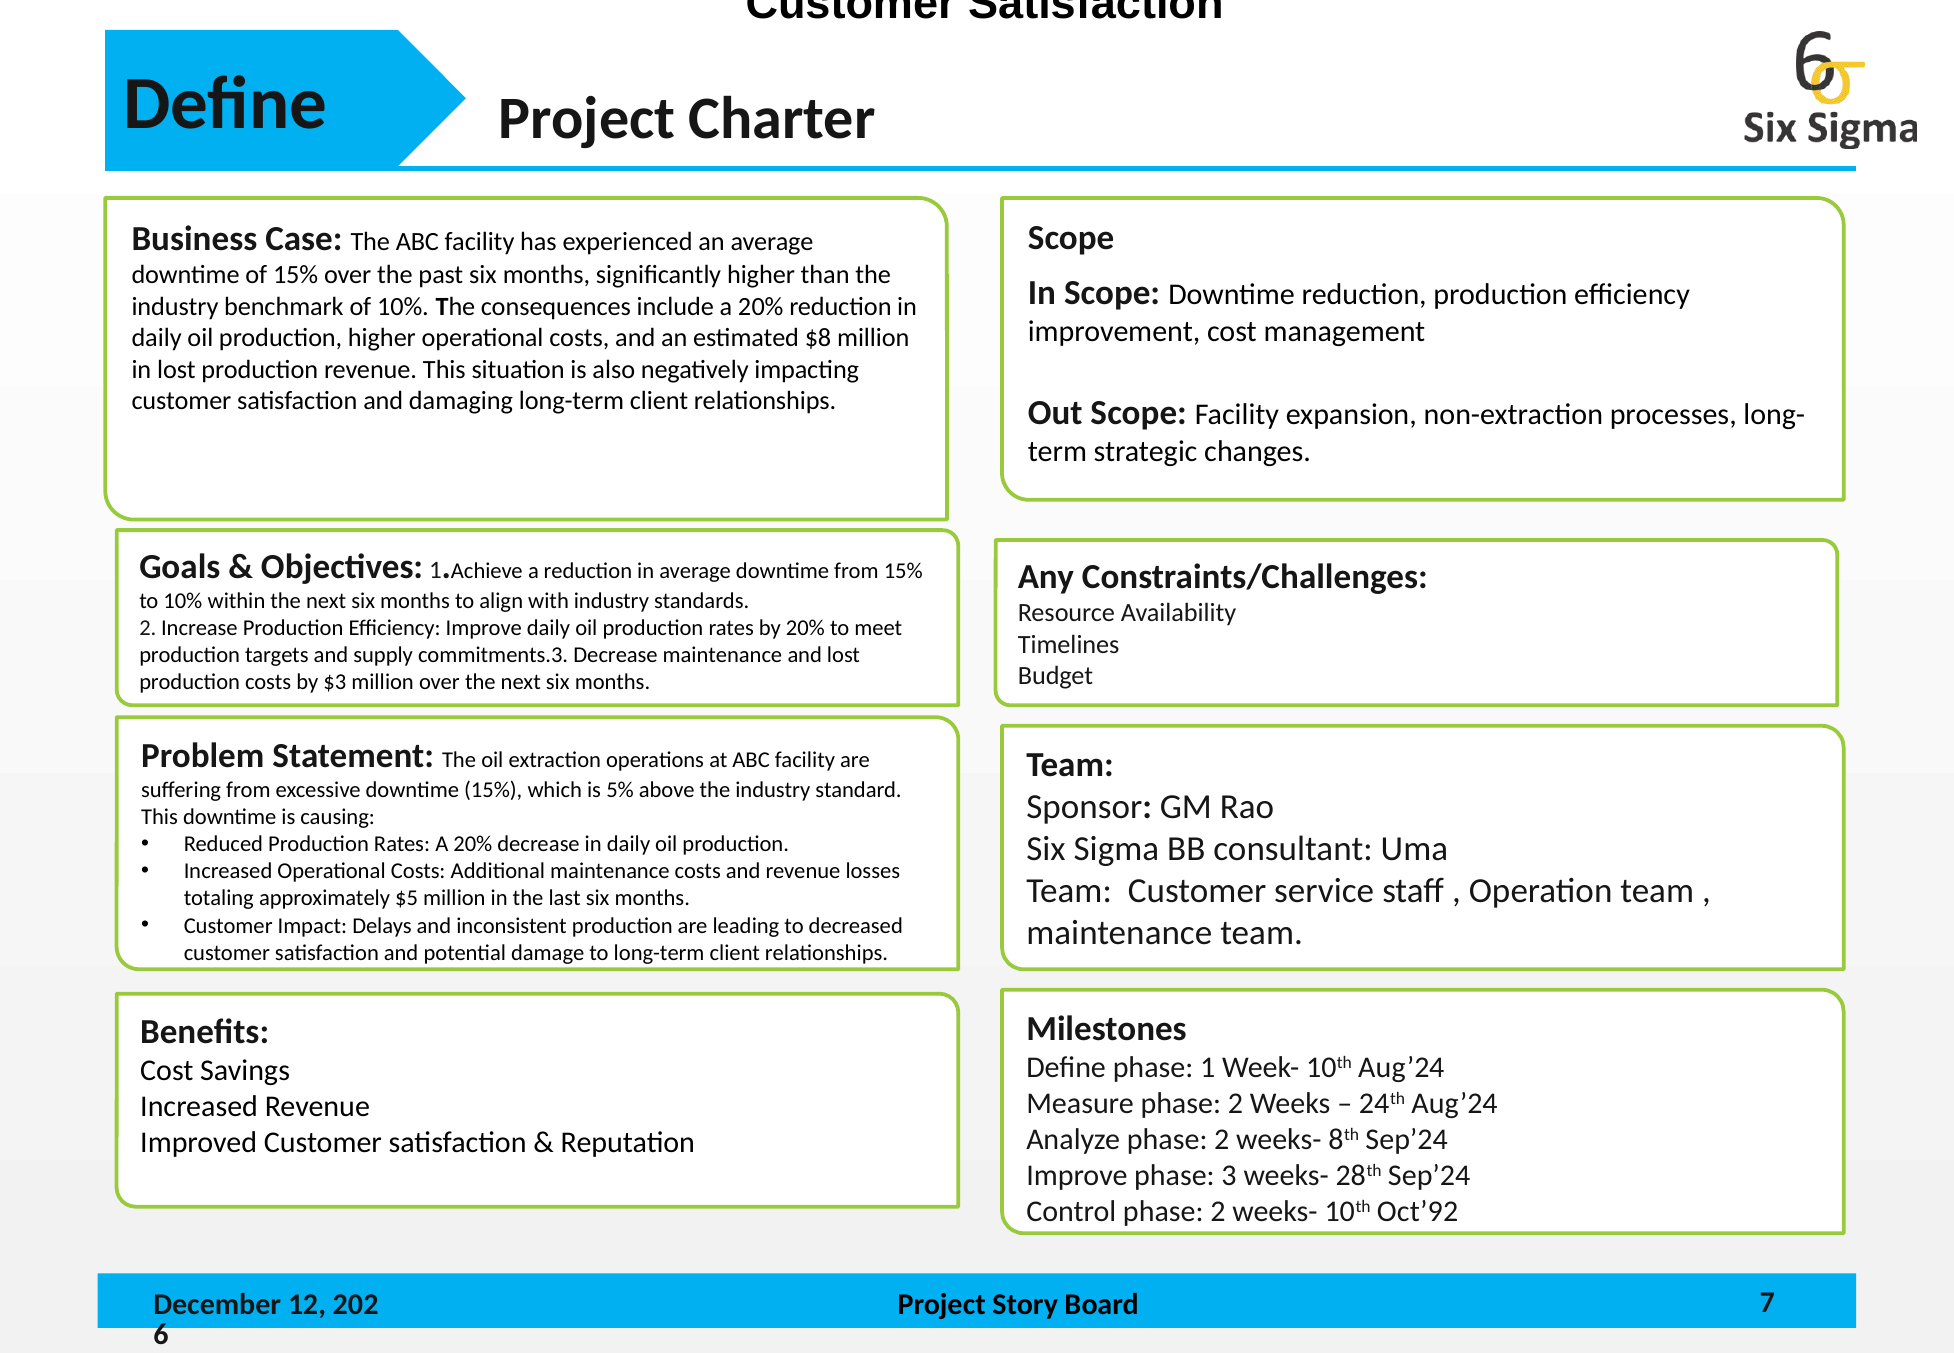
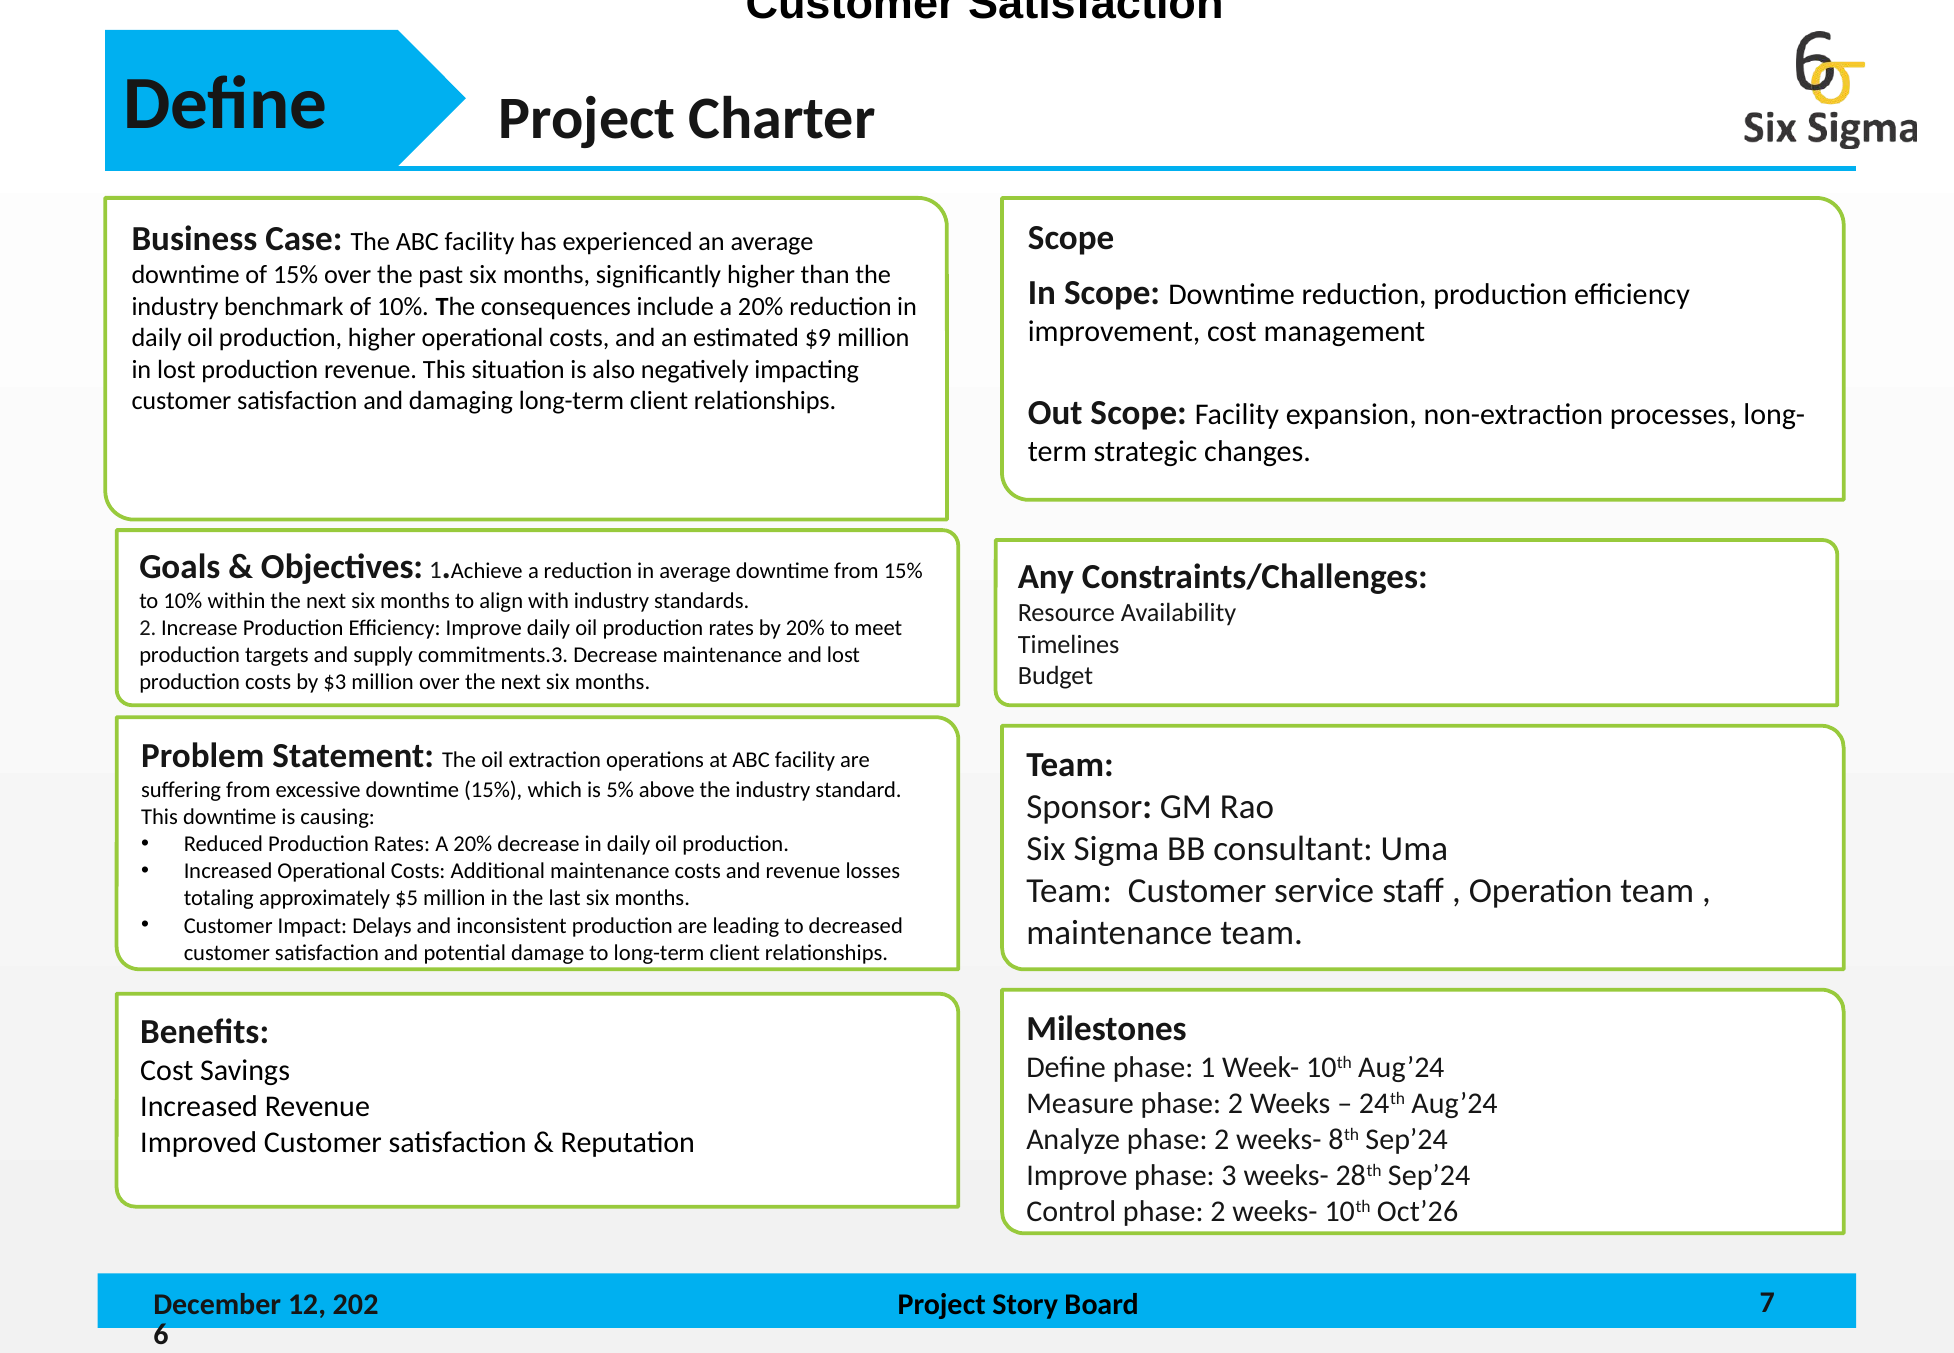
$8: $8 -> $9
Oct’92: Oct’92 -> Oct’26
